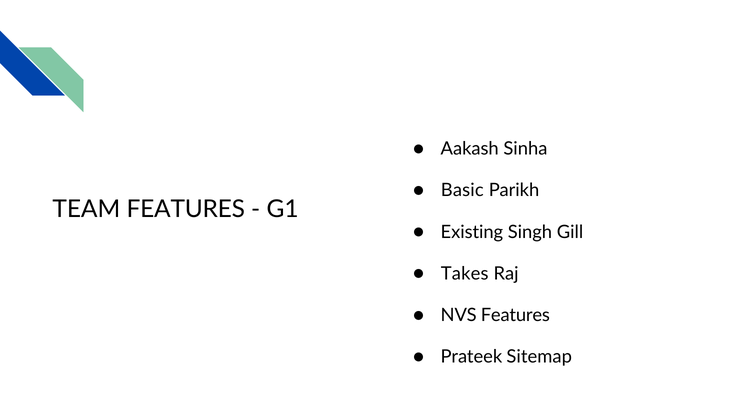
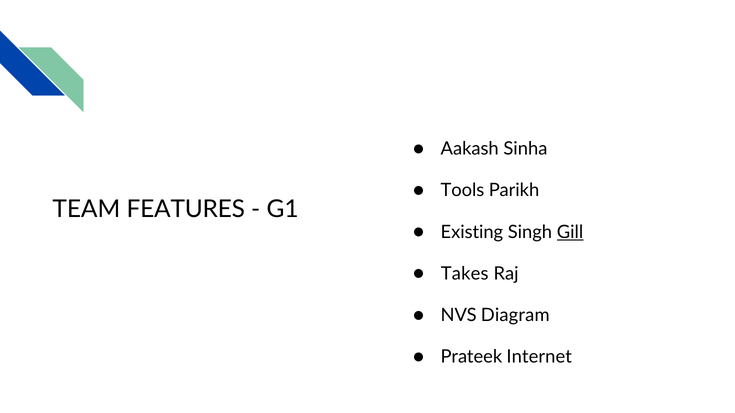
Basic: Basic -> Tools
Gill underline: none -> present
NVS Features: Features -> Diagram
Sitemap: Sitemap -> Internet
